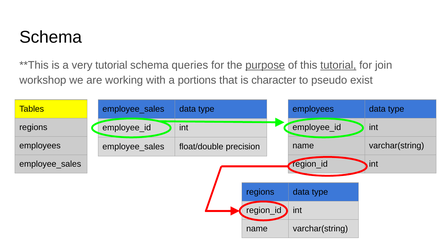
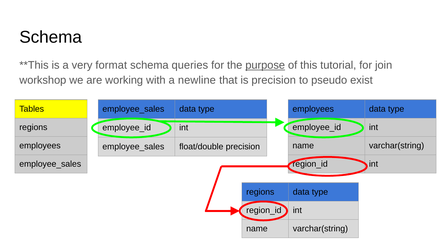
very tutorial: tutorial -> format
tutorial at (338, 65) underline: present -> none
portions: portions -> newline
is character: character -> precision
